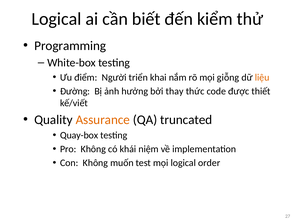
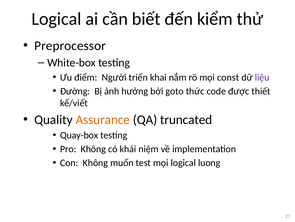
Programming: Programming -> Preprocessor
giỗng: giỗng -> const
liệu colour: orange -> purple
thay: thay -> goto
order: order -> luong
